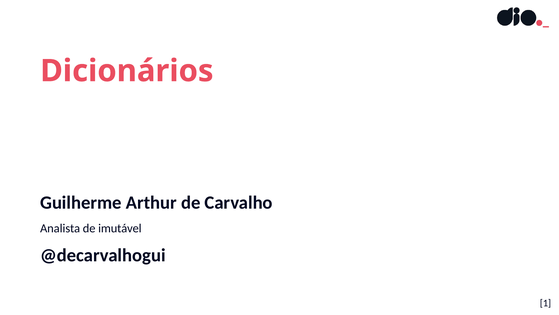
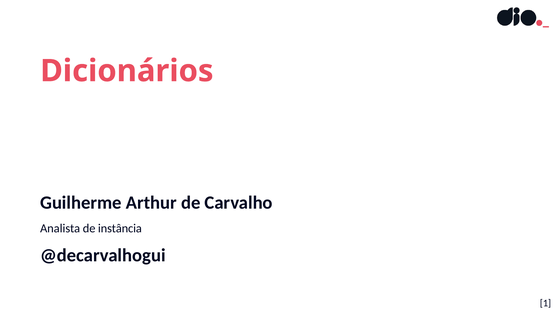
imutável: imutável -> instância
